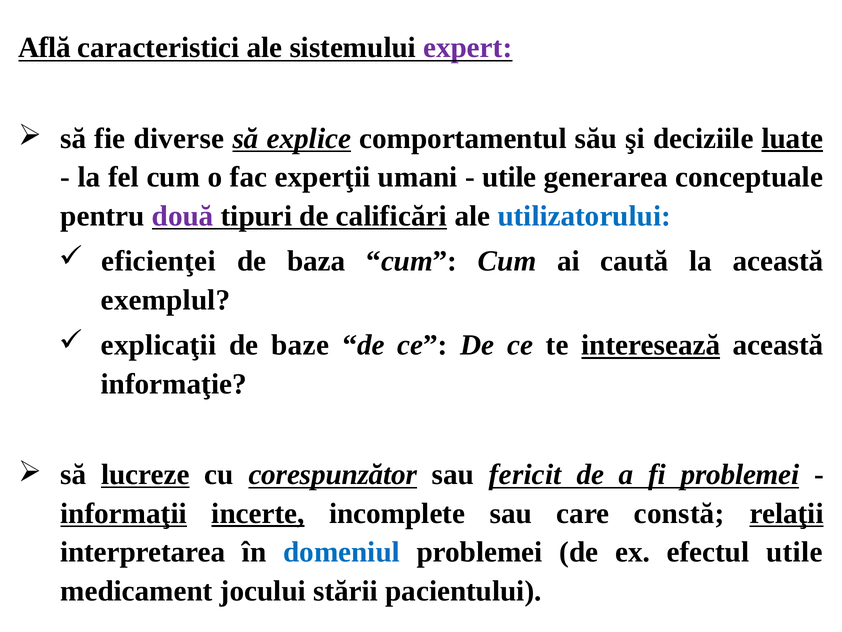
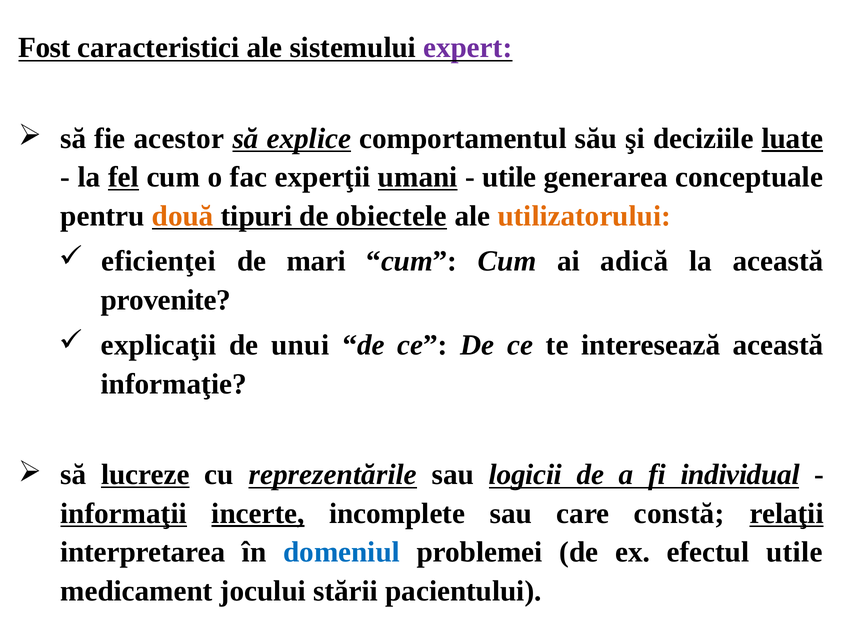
Află: Află -> Fost
diverse: diverse -> acestor
fel underline: none -> present
umani underline: none -> present
două colour: purple -> orange
calificări: calificări -> obiectele
utilizatorului colour: blue -> orange
baza: baza -> mari
caută: caută -> adică
exemplul: exemplul -> provenite
baze: baze -> unui
interesează underline: present -> none
corespunzător: corespunzător -> reprezentările
fericit: fericit -> logicii
fi problemei: problemei -> individual
